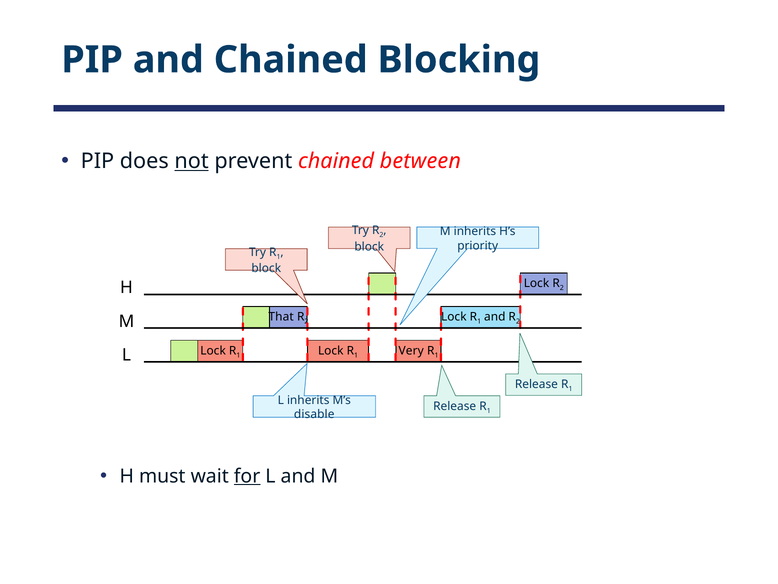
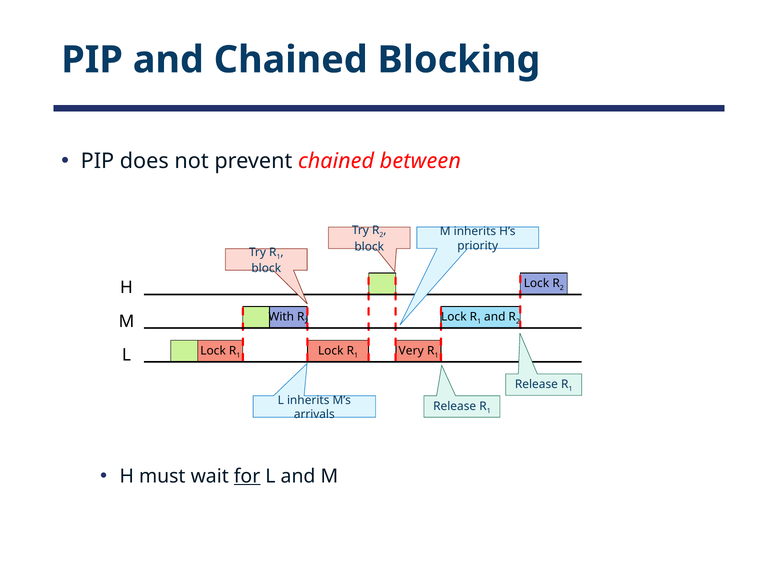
not underline: present -> none
That: That -> With
disable: disable -> arrivals
